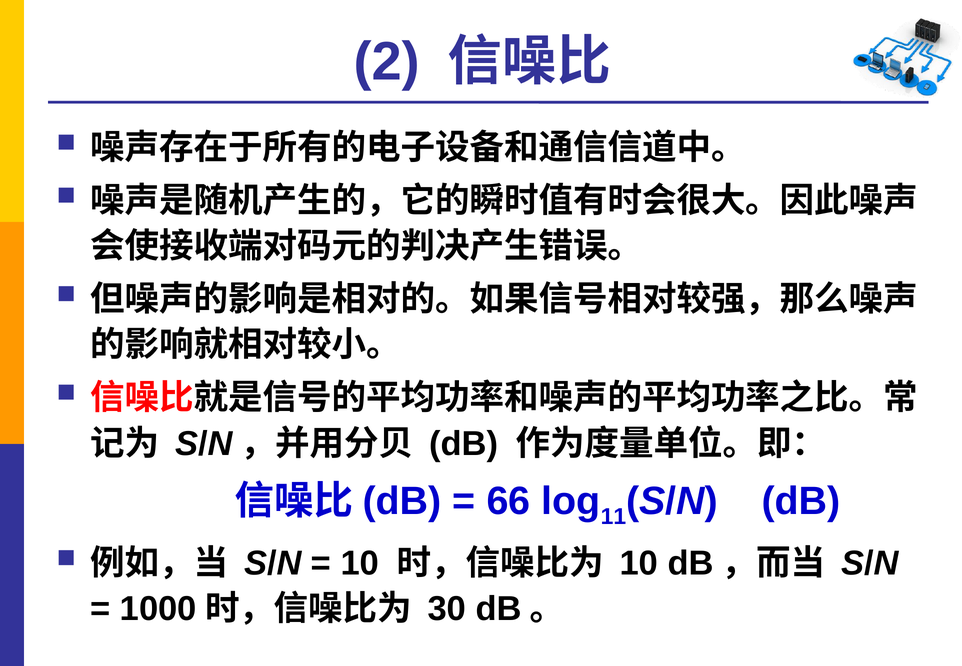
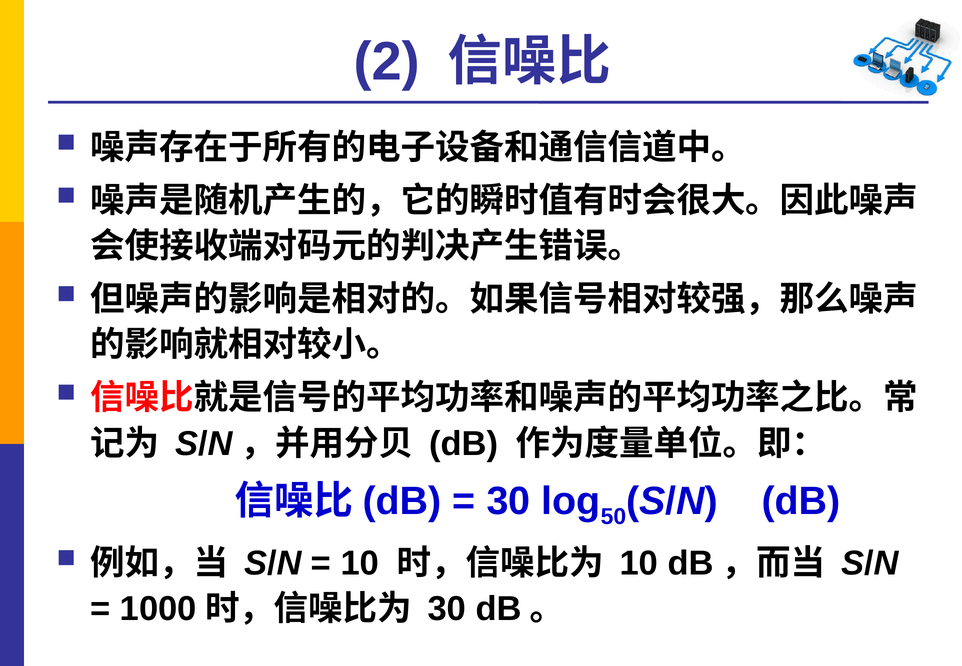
66 at (508, 501): 66 -> 30
11: 11 -> 50
